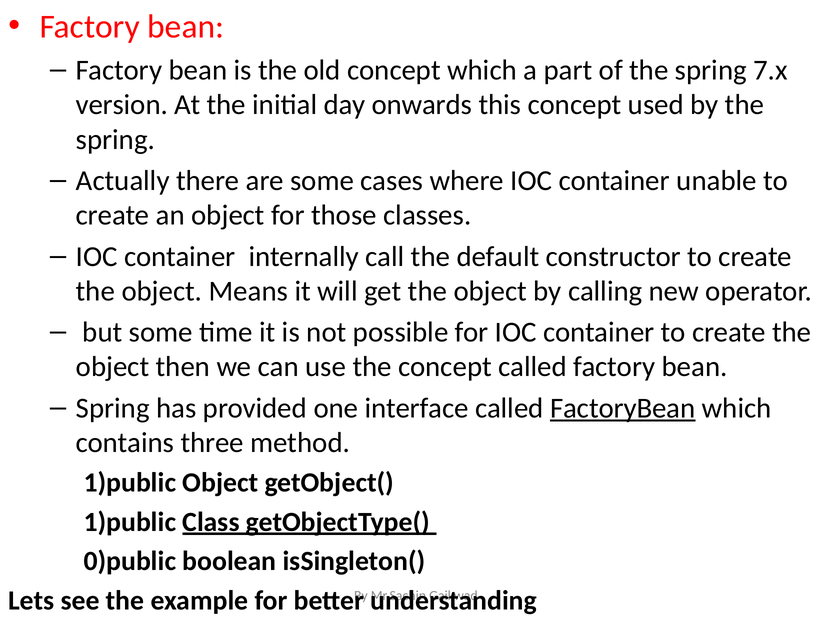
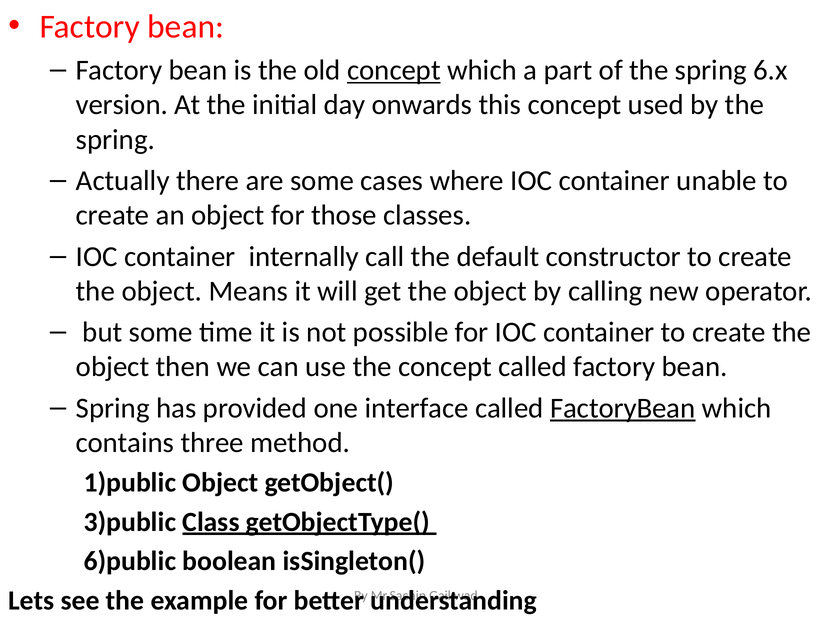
concept at (394, 70) underline: none -> present
7.x: 7.x -> 6.x
1)public at (130, 522): 1)public -> 3)public
0)public: 0)public -> 6)public
